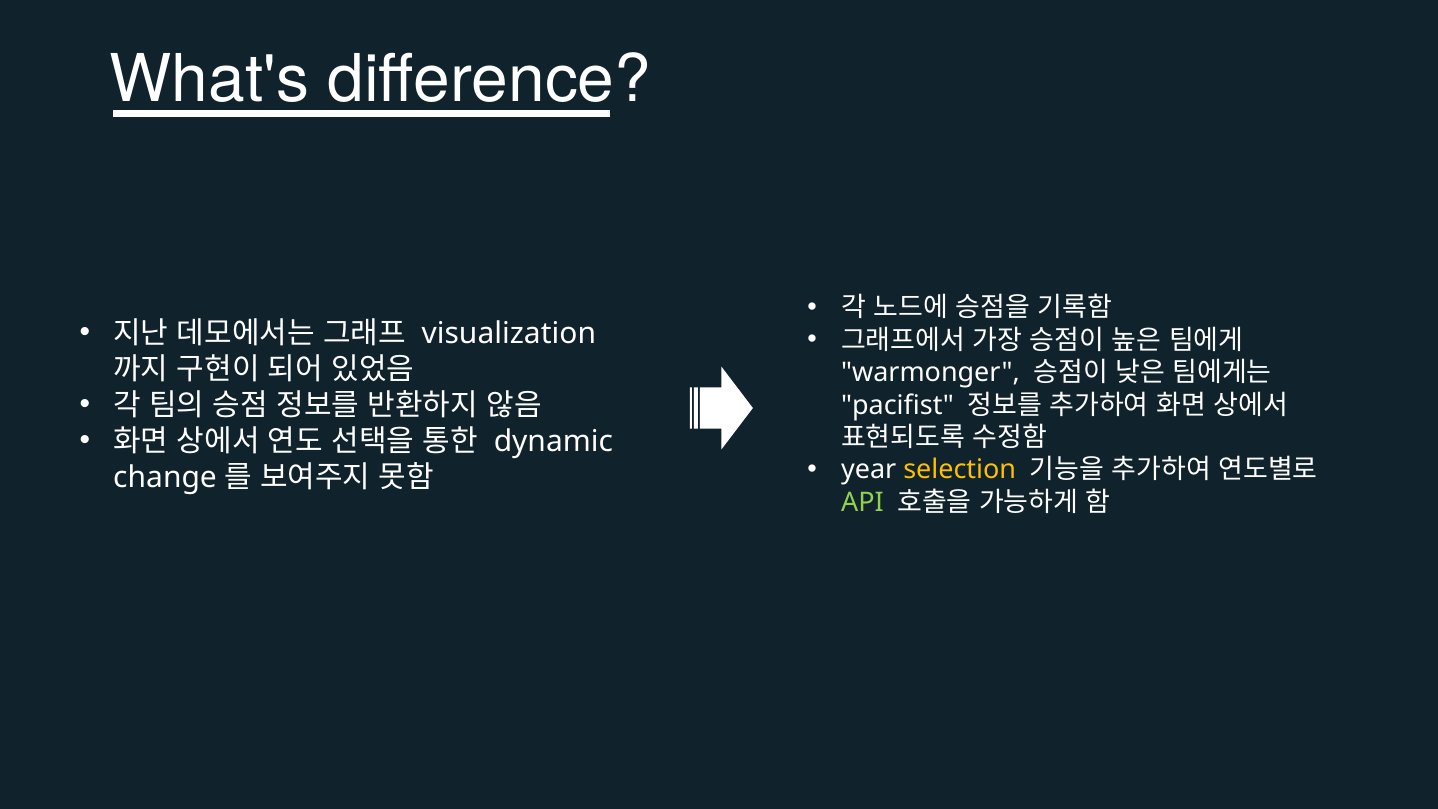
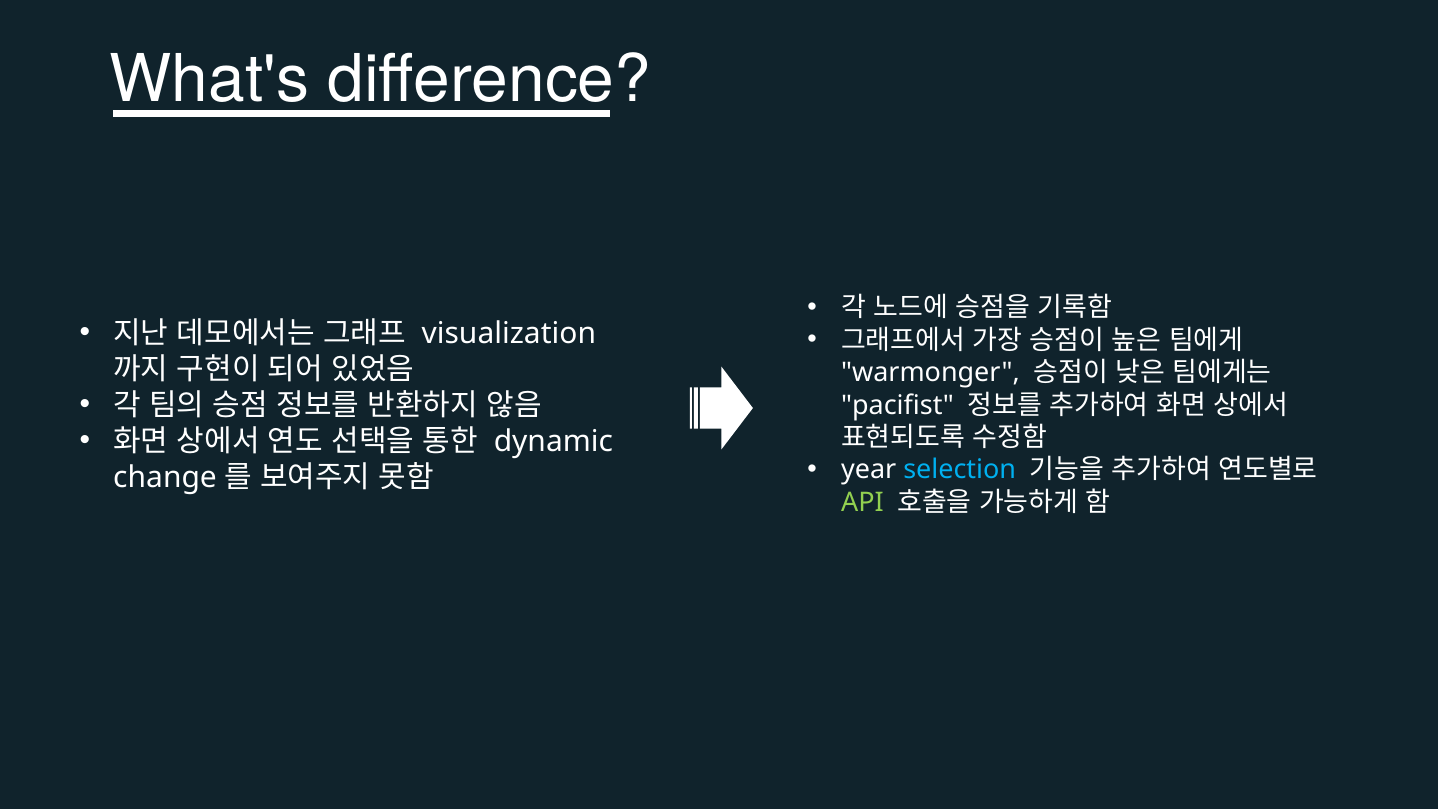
selection colour: yellow -> light blue
